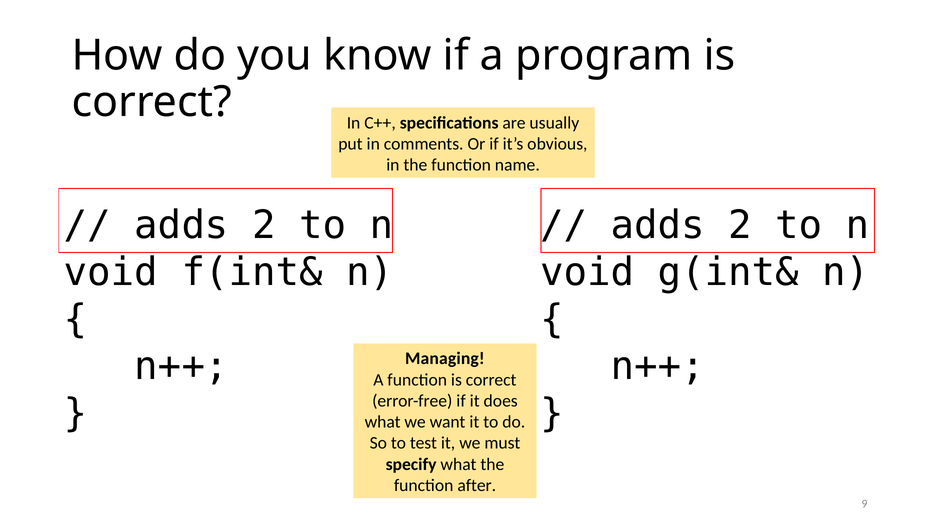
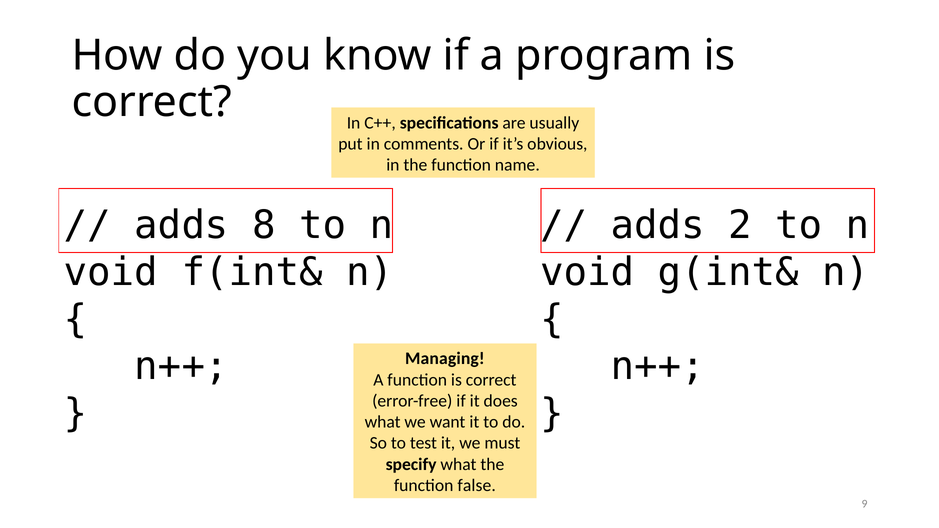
2 at (264, 226): 2 -> 8
after: after -> false
